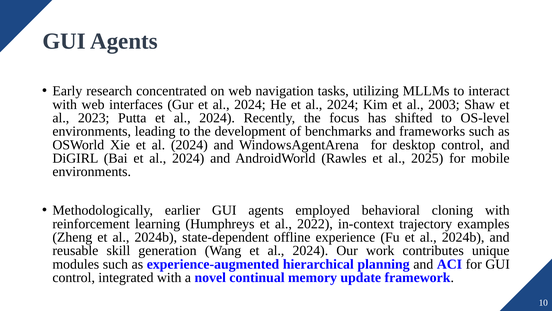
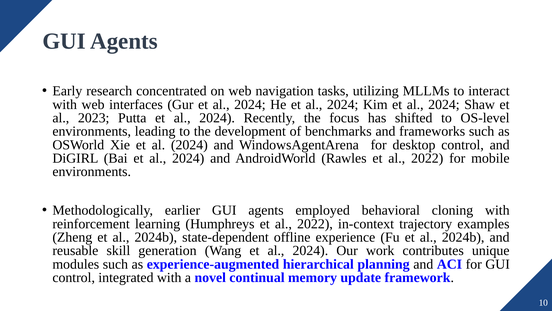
Kim et al 2003: 2003 -> 2024
Rawles et al 2025: 2025 -> 2022
